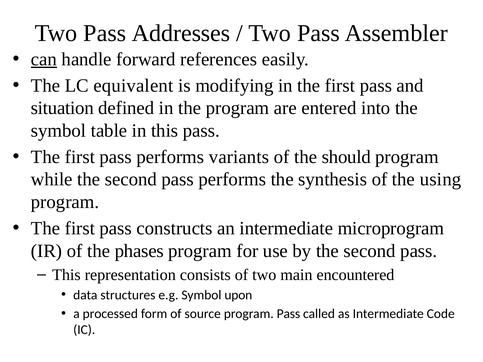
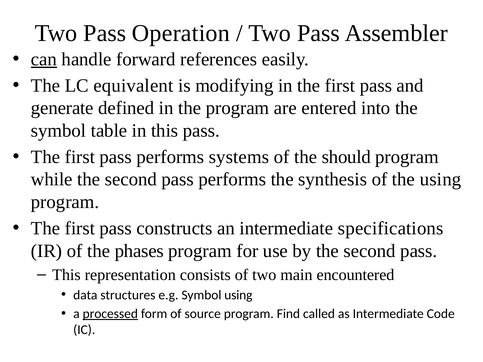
Addresses: Addresses -> Operation
situation: situation -> generate
variants: variants -> systems
microprogram: microprogram -> specifications
Symbol upon: upon -> using
processed underline: none -> present
program Pass: Pass -> Find
